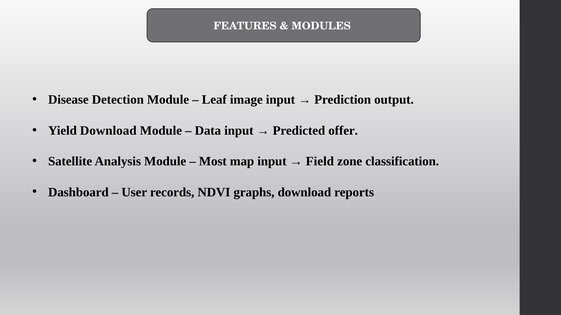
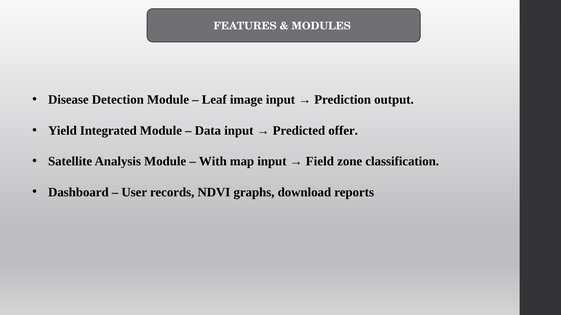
Yield Download: Download -> Integrated
Most: Most -> With
